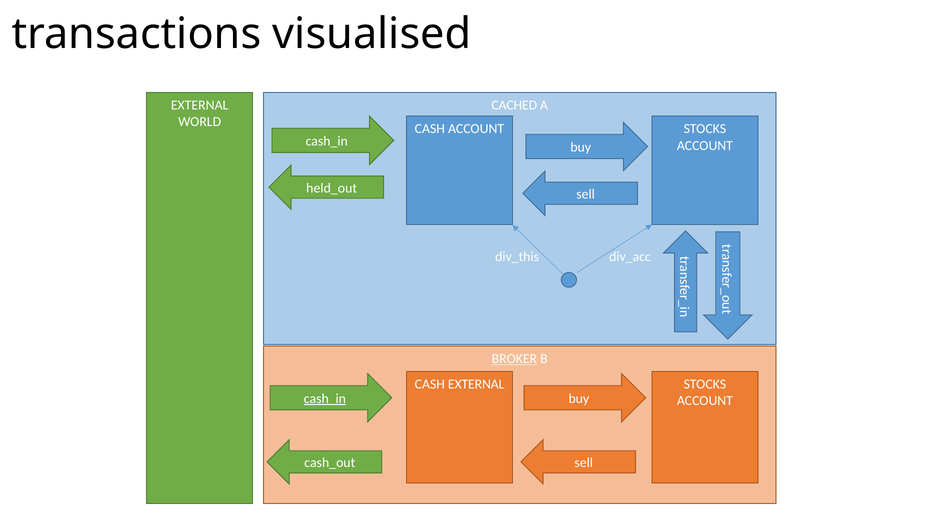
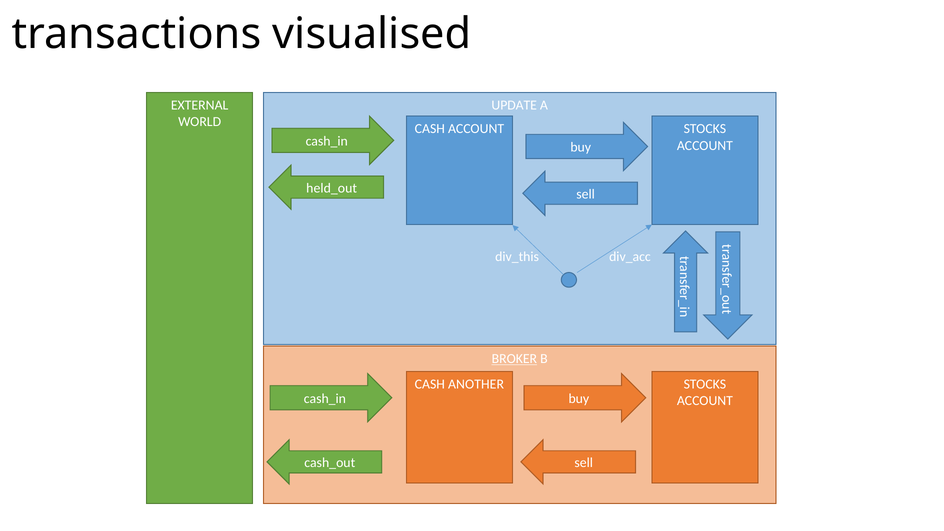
CACHED: CACHED -> UPDATE
CASH EXTERNAL: EXTERNAL -> ANOTHER
cash_in at (325, 399) underline: present -> none
